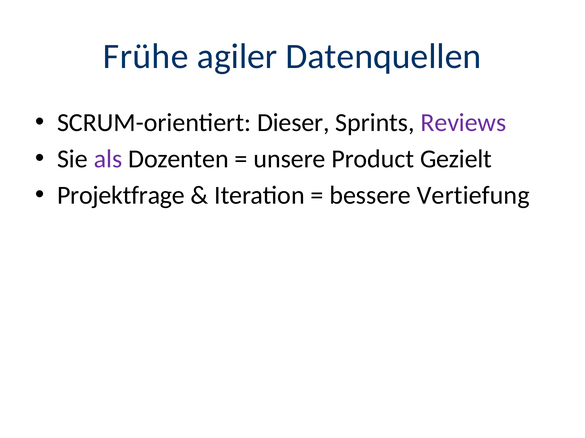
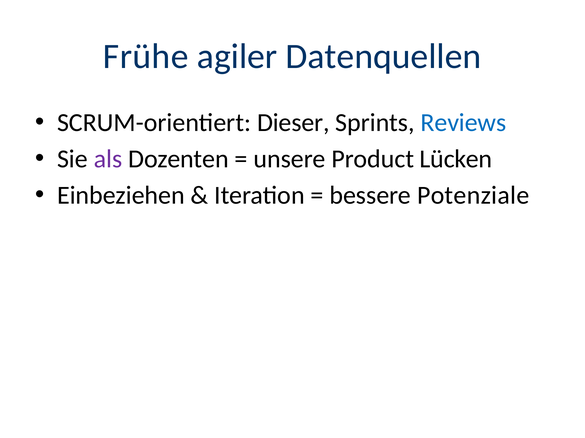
Reviews colour: purple -> blue
Gezielt: Gezielt -> Lücken
Projektfrage: Projektfrage -> Einbeziehen
Vertiefung: Vertiefung -> Potenziale
